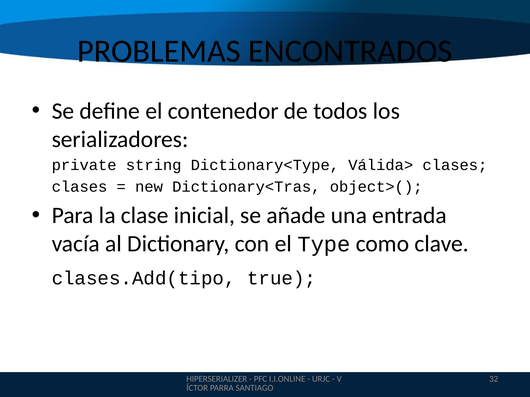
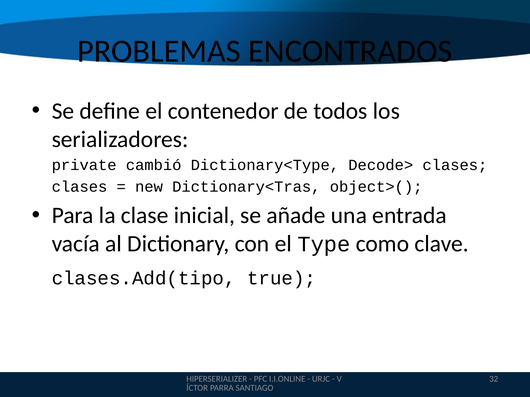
string: string -> cambió
Válida>: Válida> -> Decode>
